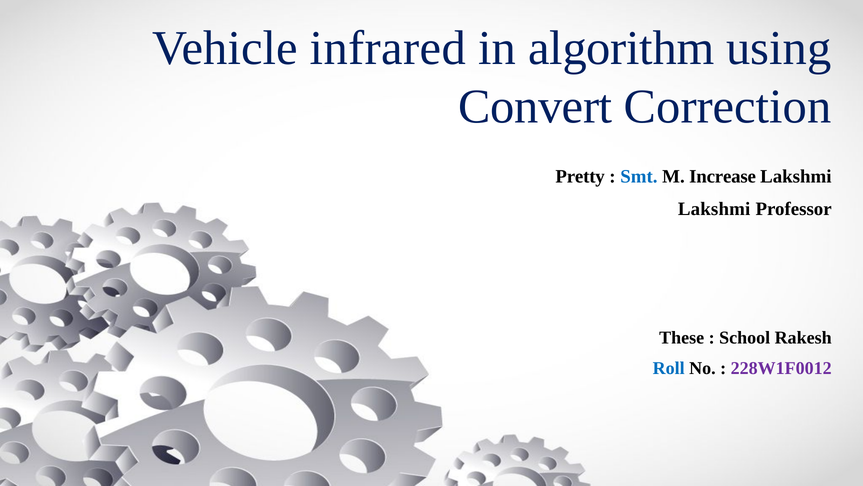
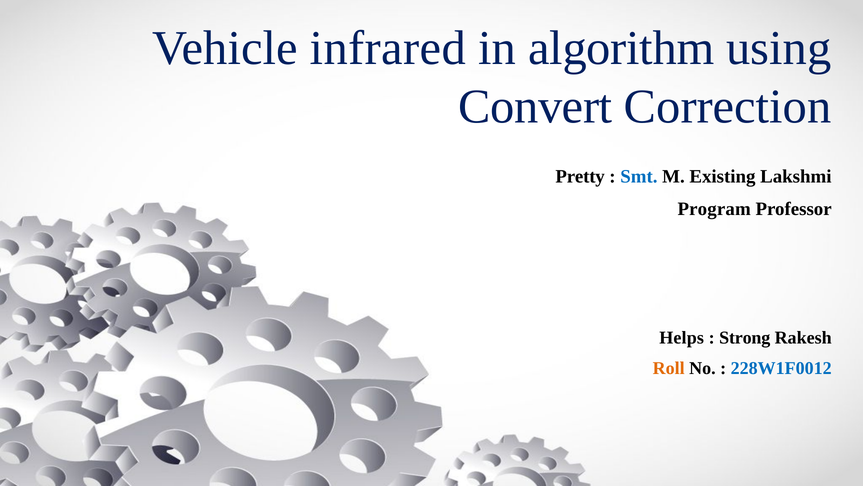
Increase: Increase -> Existing
Lakshmi at (714, 209): Lakshmi -> Program
These: These -> Helps
School: School -> Strong
Roll colour: blue -> orange
228W1F0012 colour: purple -> blue
